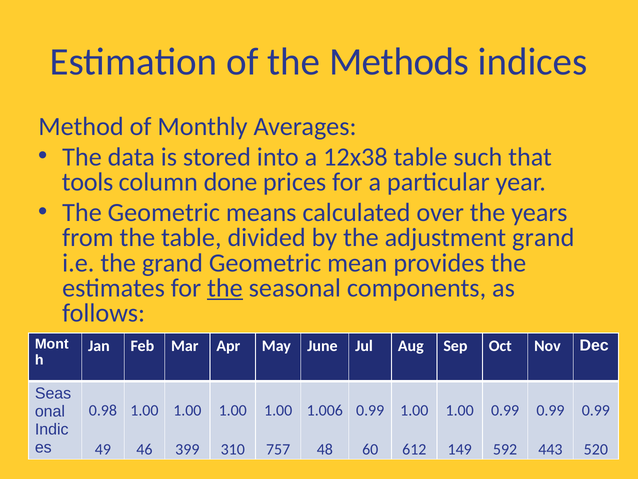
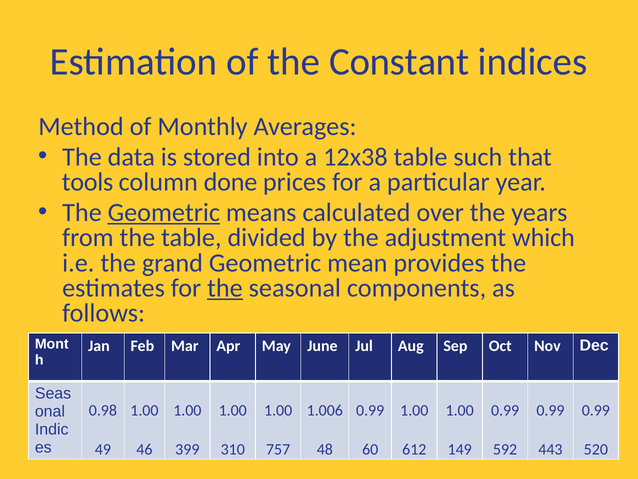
Methods: Methods -> Constant
Geometric at (164, 212) underline: none -> present
adjustment grand: grand -> which
